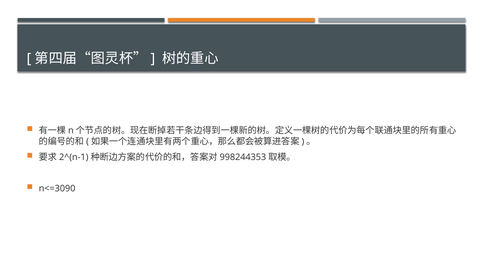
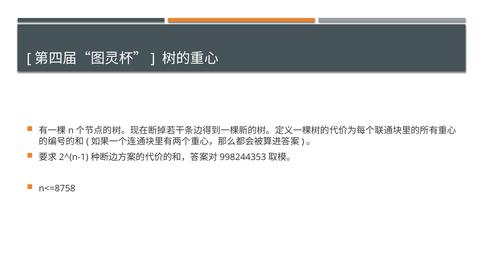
n<=3090: n<=3090 -> n<=8758
